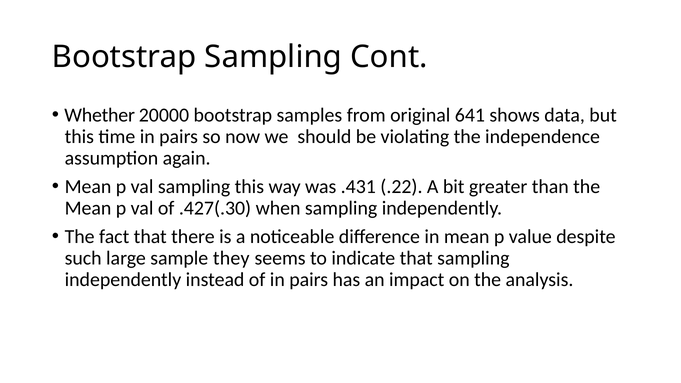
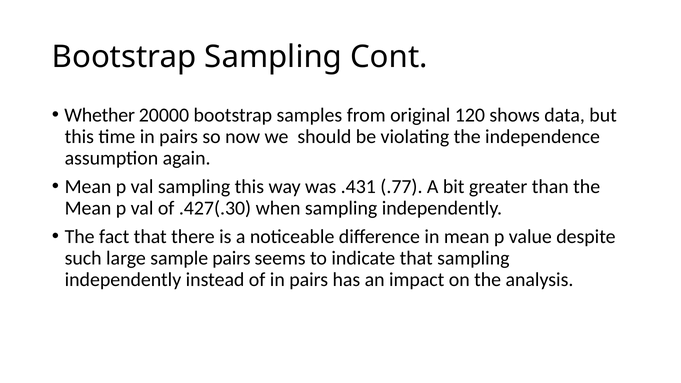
641: 641 -> 120
.22: .22 -> .77
sample they: they -> pairs
